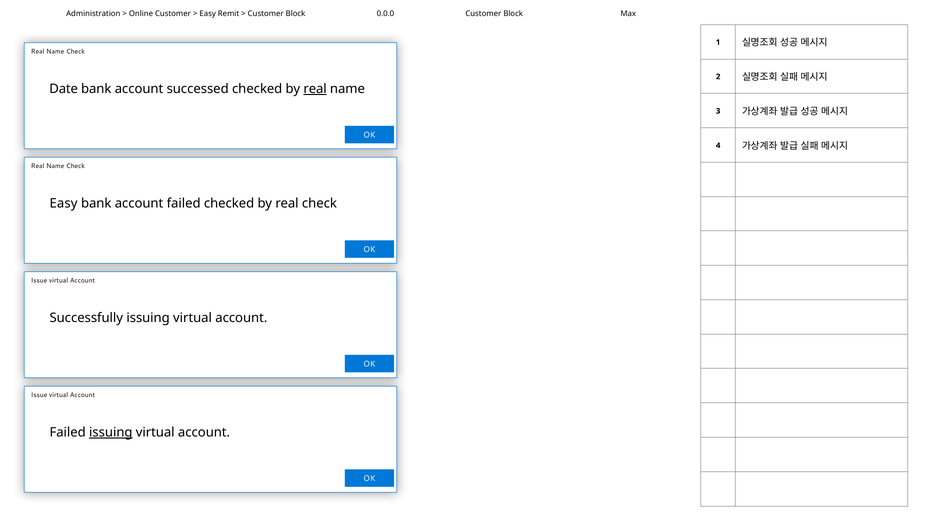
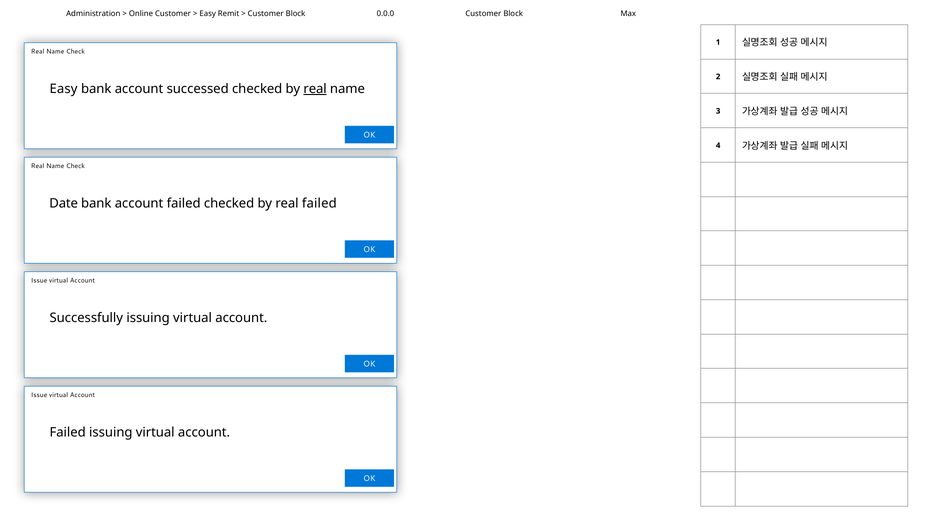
Date at (64, 89): Date -> Easy
Easy at (64, 203): Easy -> Date
real check: check -> failed
issuing at (111, 432) underline: present -> none
